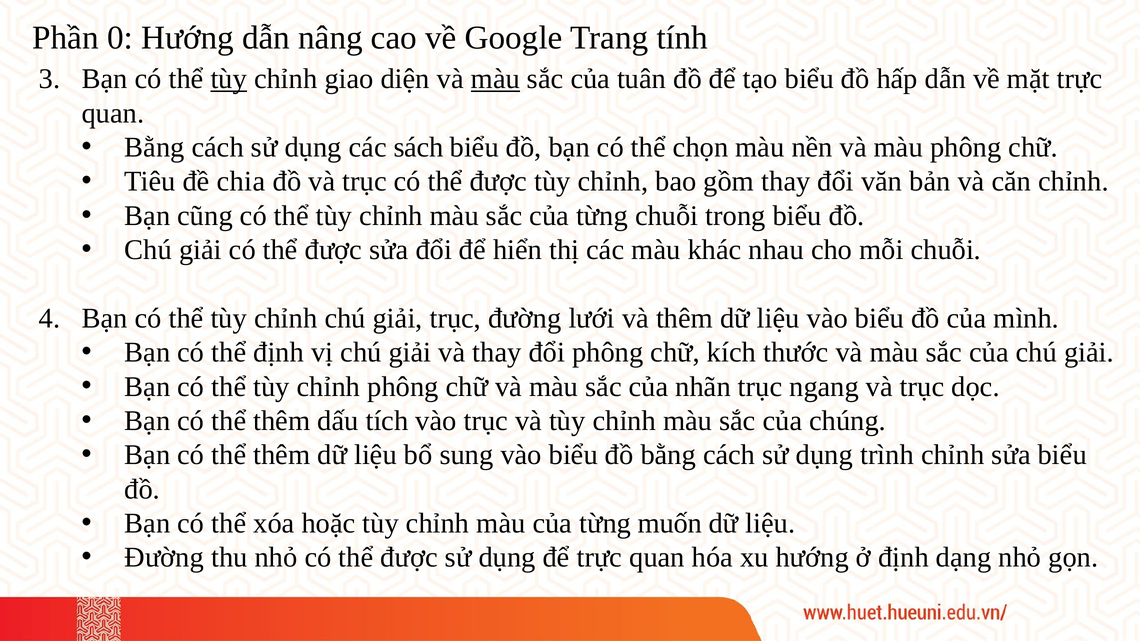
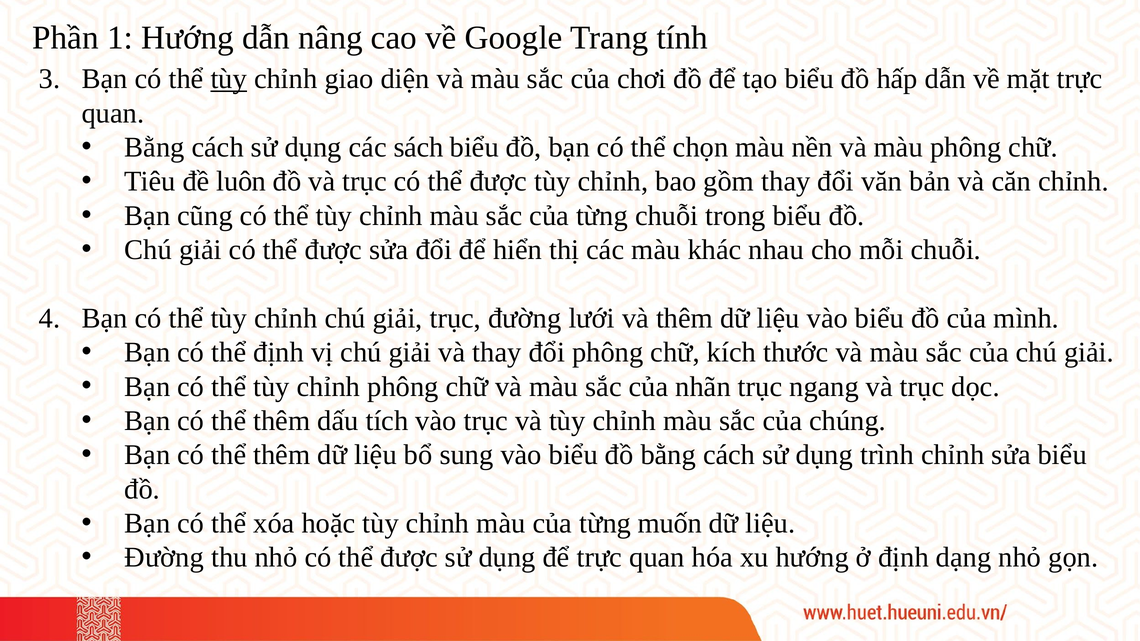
0: 0 -> 1
màu at (495, 79) underline: present -> none
tuân: tuân -> chơi
chia: chia -> luôn
